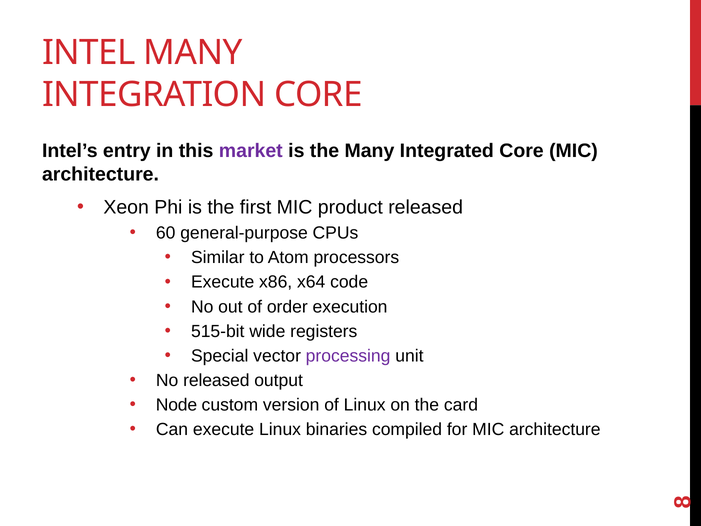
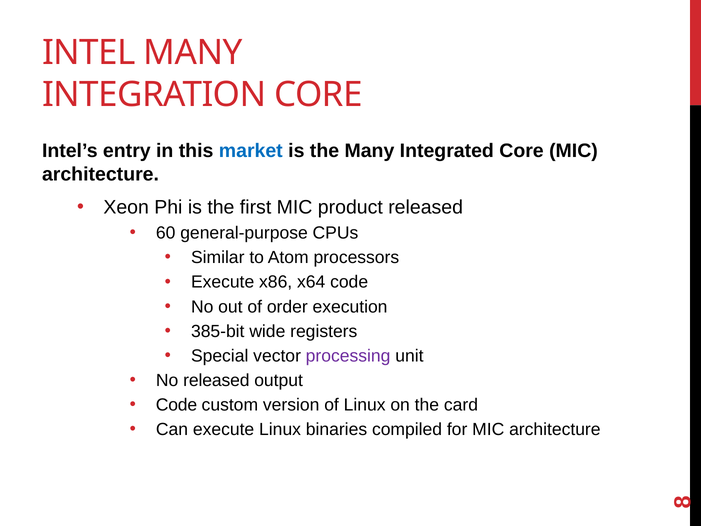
market colour: purple -> blue
515-bit: 515-bit -> 385-bit
Node at (177, 405): Node -> Code
